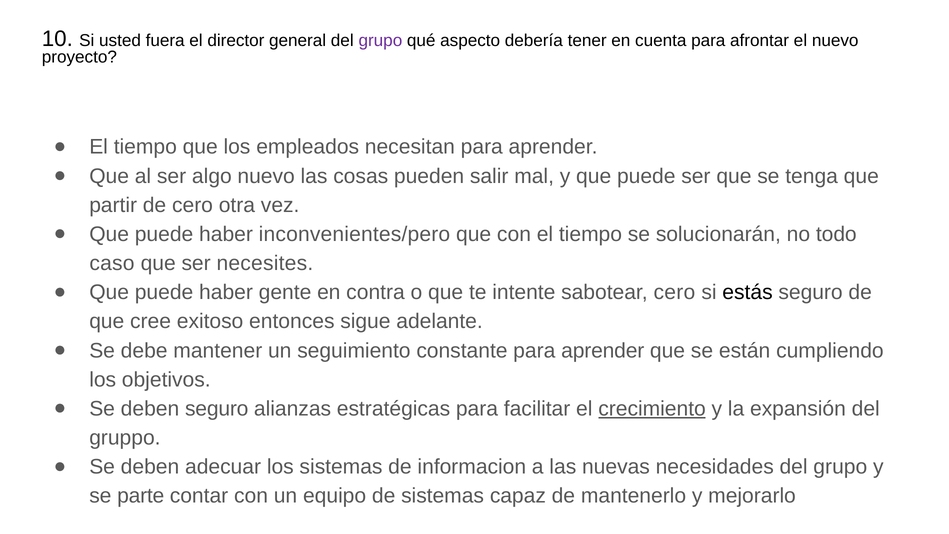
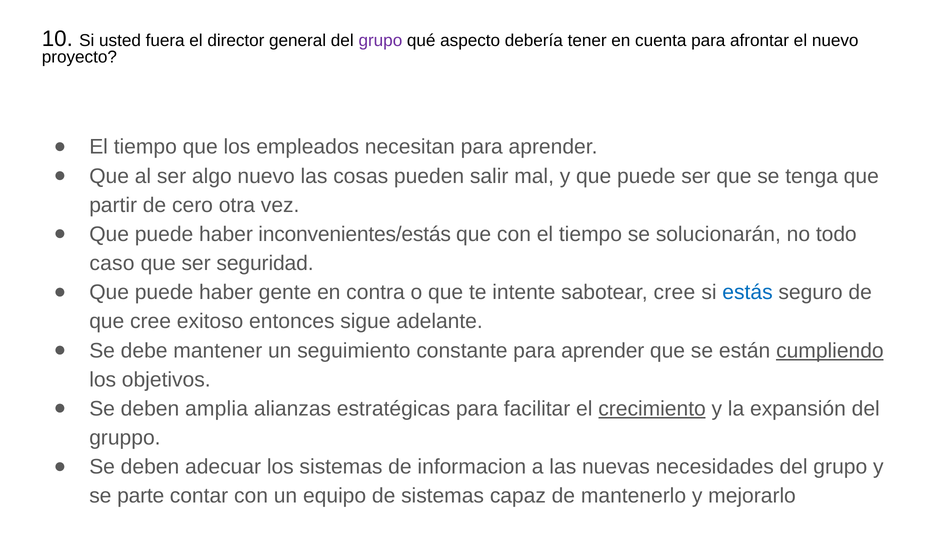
inconvenientes/pero: inconvenientes/pero -> inconvenientes/estás
necesites: necesites -> seguridad
sabotear cero: cero -> cree
estás colour: black -> blue
cumpliendo underline: none -> present
deben seguro: seguro -> amplia
